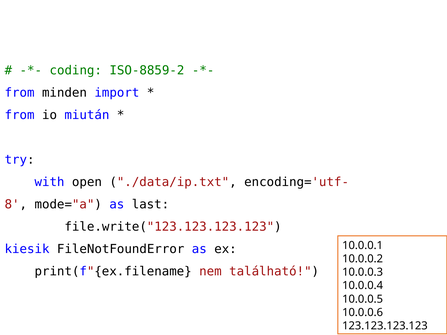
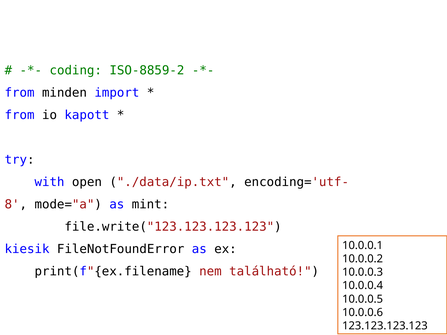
miután: miután -> kapott
last: last -> mint
